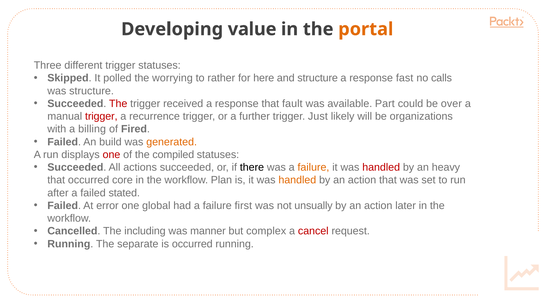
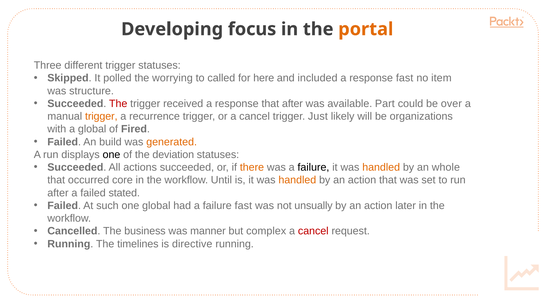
value: value -> focus
rather: rather -> called
and structure: structure -> included
calls: calls -> item
that fault: fault -> after
trigger at (101, 116) colour: red -> orange
or a further: further -> cancel
a billing: billing -> global
one at (111, 155) colour: red -> black
compiled: compiled -> deviation
there colour: black -> orange
failure at (313, 167) colour: orange -> black
handled at (381, 167) colour: red -> orange
heavy: heavy -> whole
Plan: Plan -> Until
error: error -> such
failure first: first -> fast
including: including -> business
separate: separate -> timelines
is occurred: occurred -> directive
